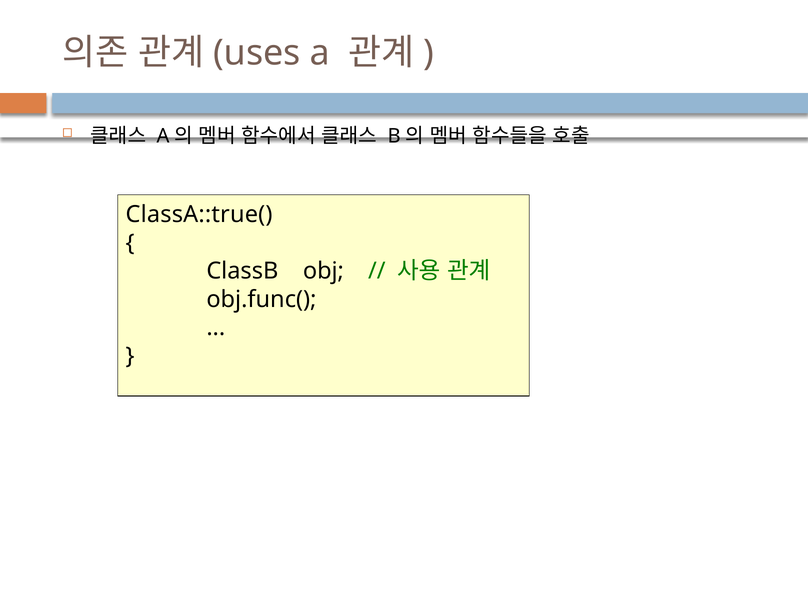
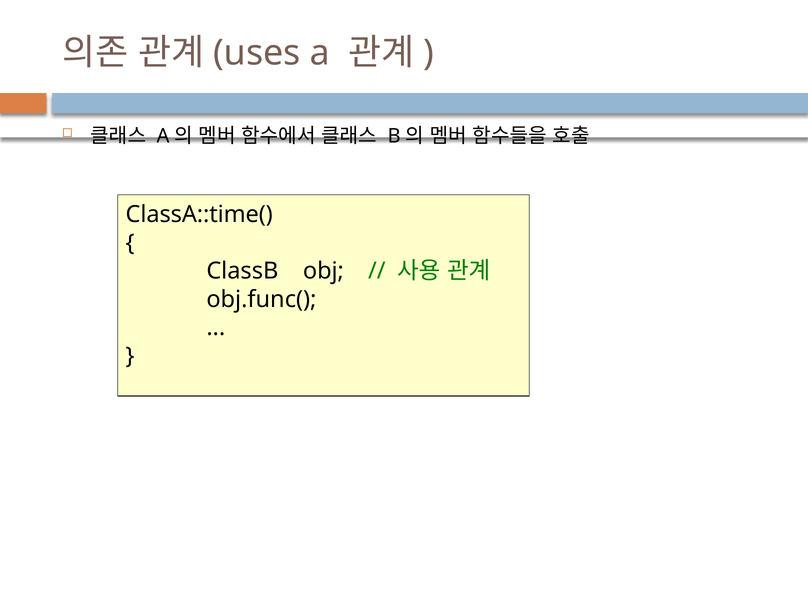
ClassA::true(: ClassA::true( -> ClassA::time(
